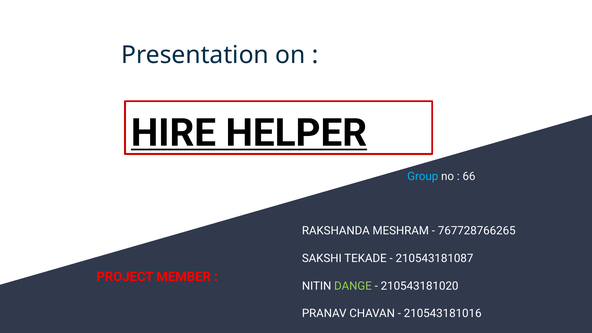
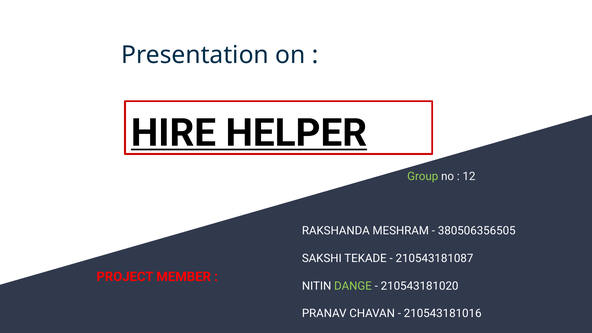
Group colour: light blue -> light green
66: 66 -> 12
767728766265: 767728766265 -> 380506356505
